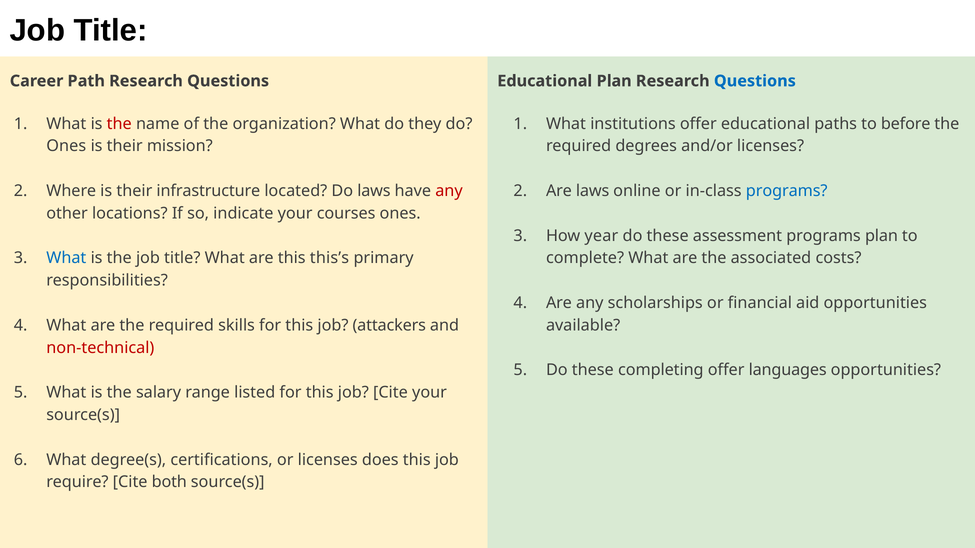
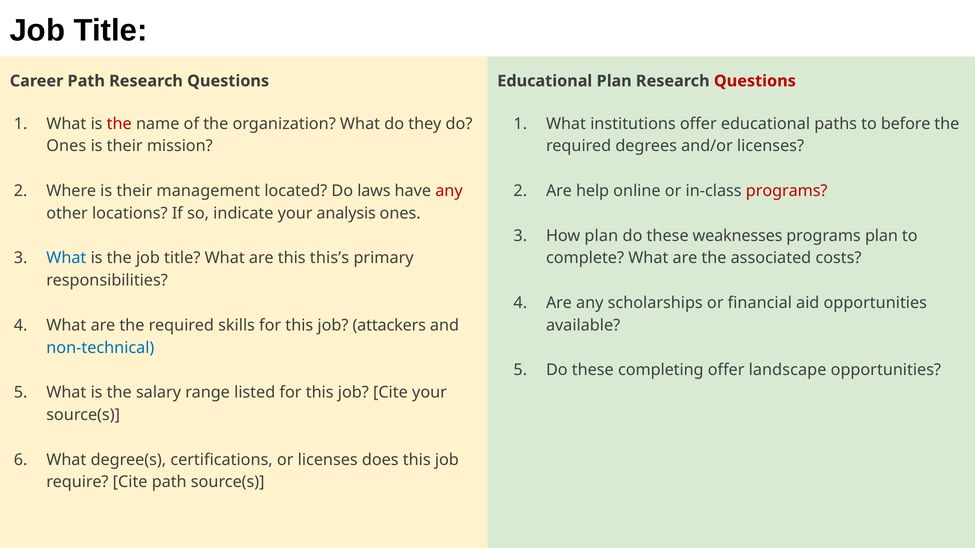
Questions at (755, 81) colour: blue -> red
infrastructure: infrastructure -> management
Are laws: laws -> help
programs at (787, 191) colour: blue -> red
courses: courses -> analysis
How year: year -> plan
assessment: assessment -> weaknesses
non-technical colour: red -> blue
languages: languages -> landscape
Cite both: both -> path
